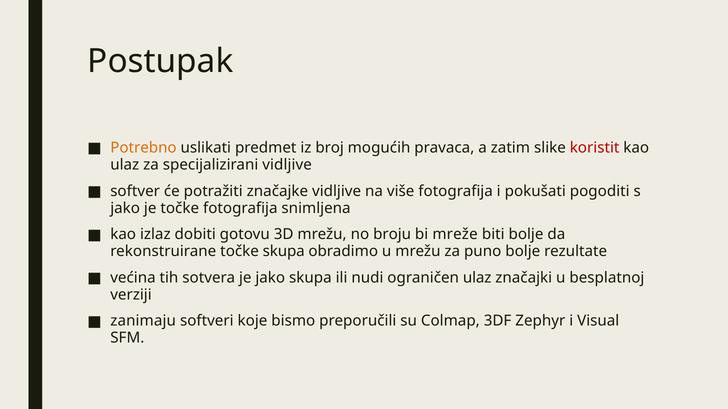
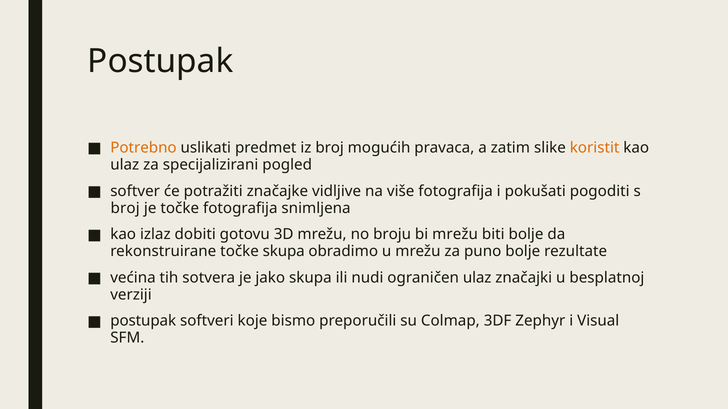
koristit colour: red -> orange
specijalizirani vidljive: vidljive -> pogled
jako at (125, 208): jako -> broj
bi mreže: mreže -> mrežu
zanimaju at (143, 321): zanimaju -> postupak
